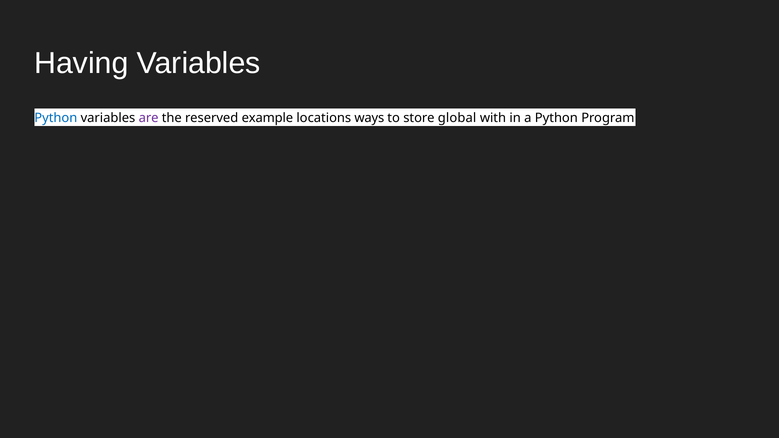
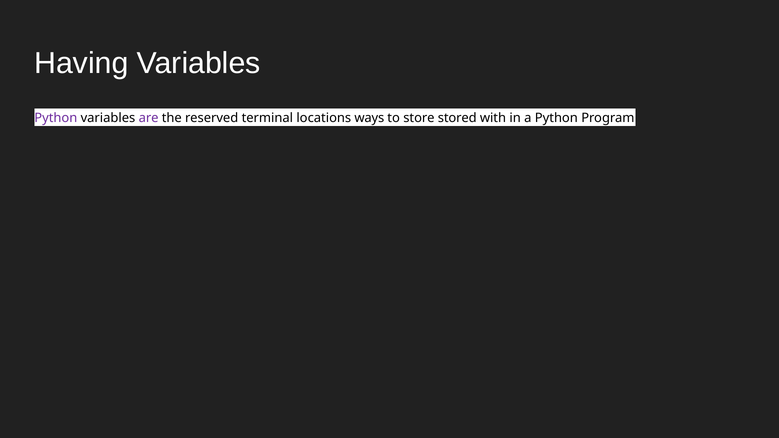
Python at (56, 118) colour: blue -> purple
example: example -> terminal
global: global -> stored
